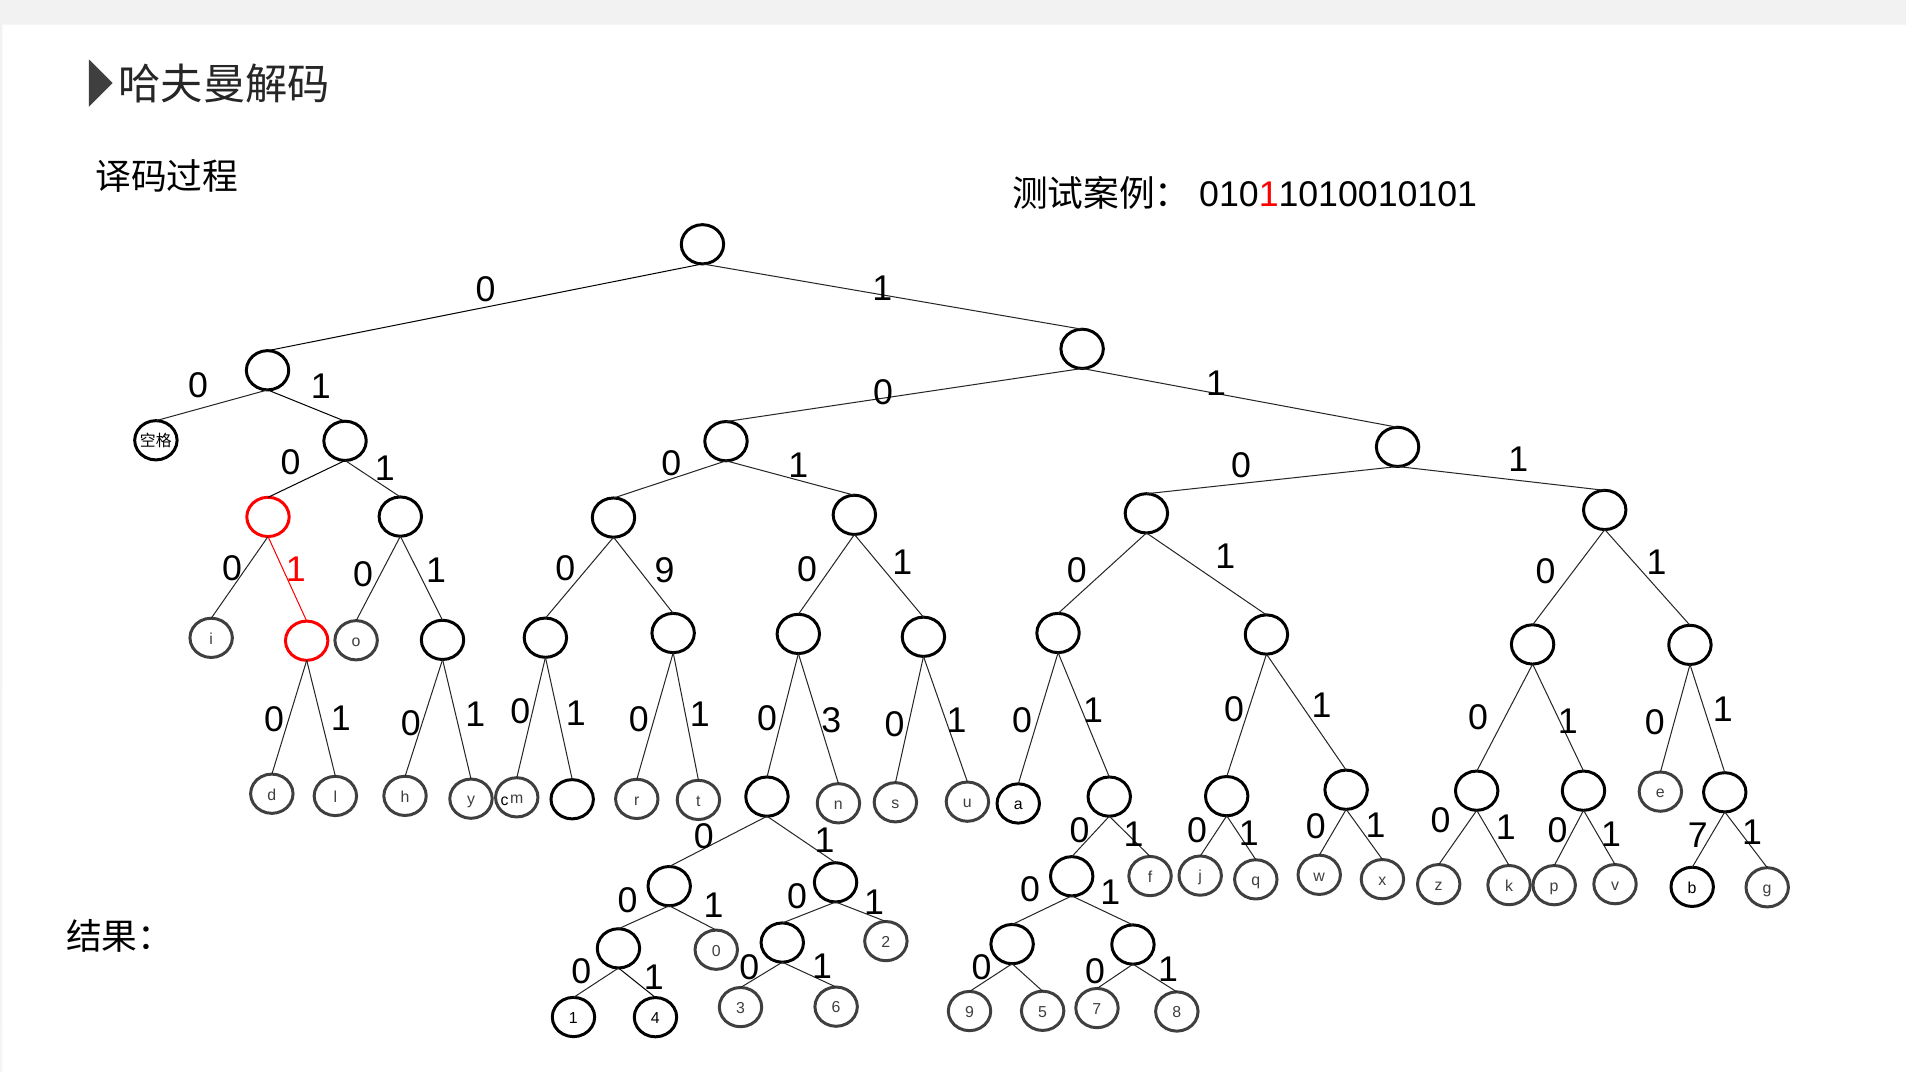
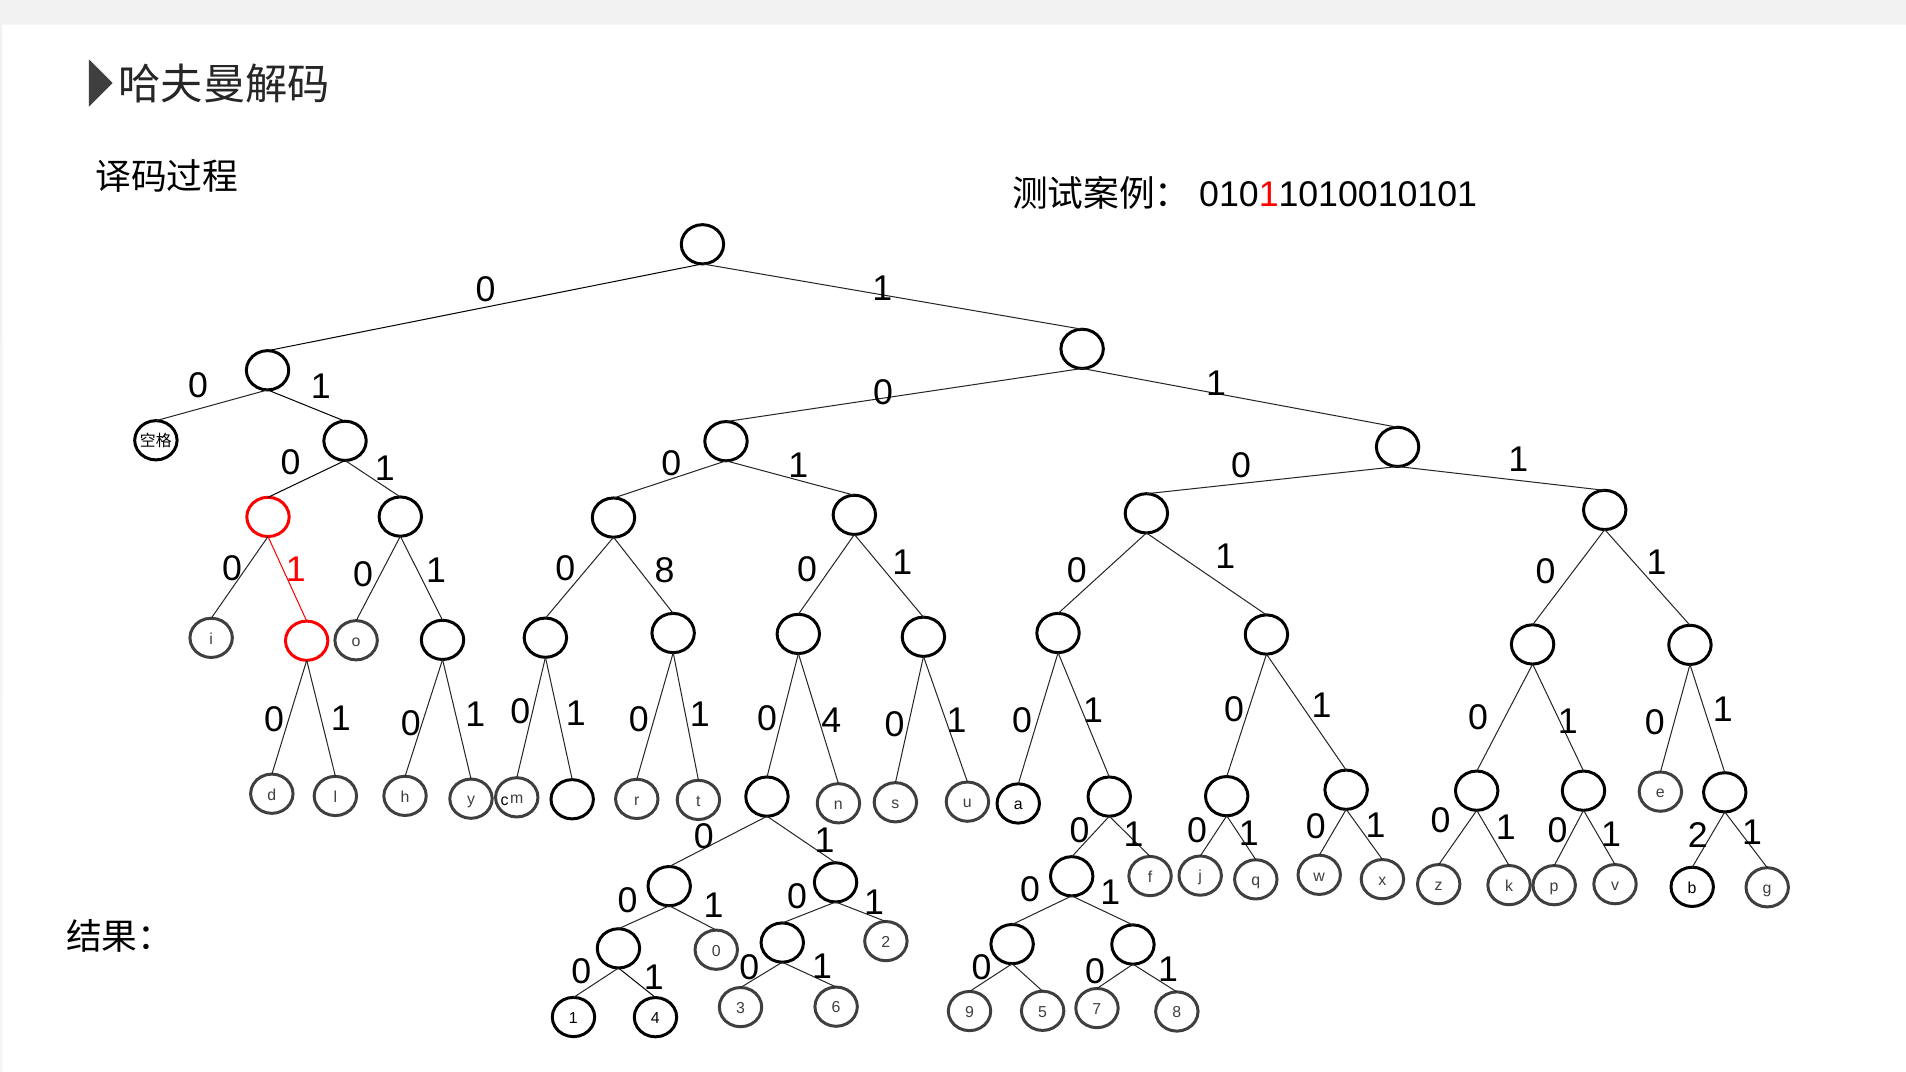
1 9: 9 -> 8
3 at (831, 721): 3 -> 4
7 at (1698, 836): 7 -> 2
